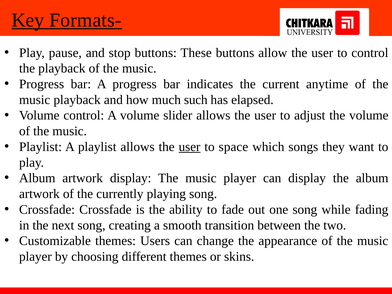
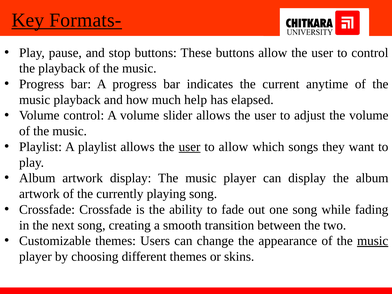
such: such -> help
to space: space -> allow
music at (373, 241) underline: none -> present
